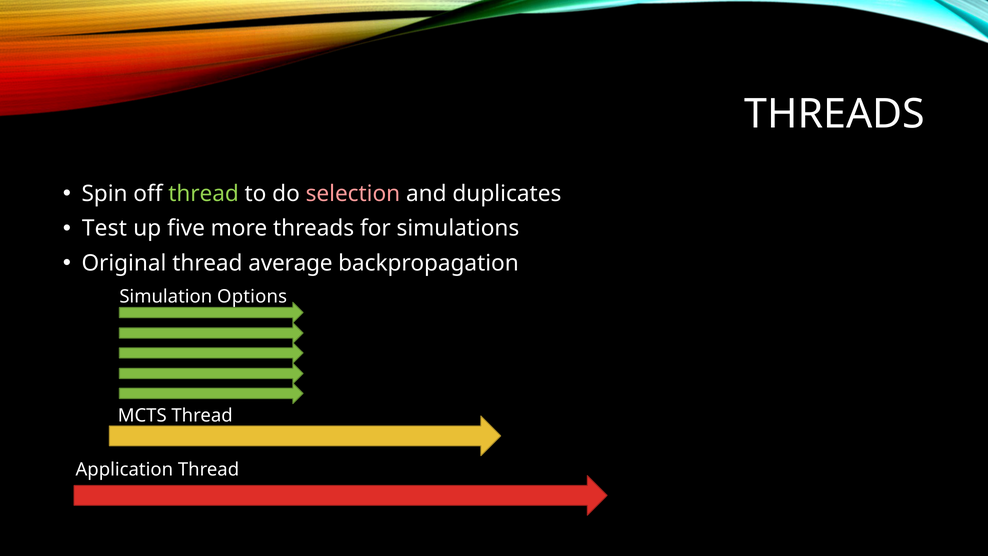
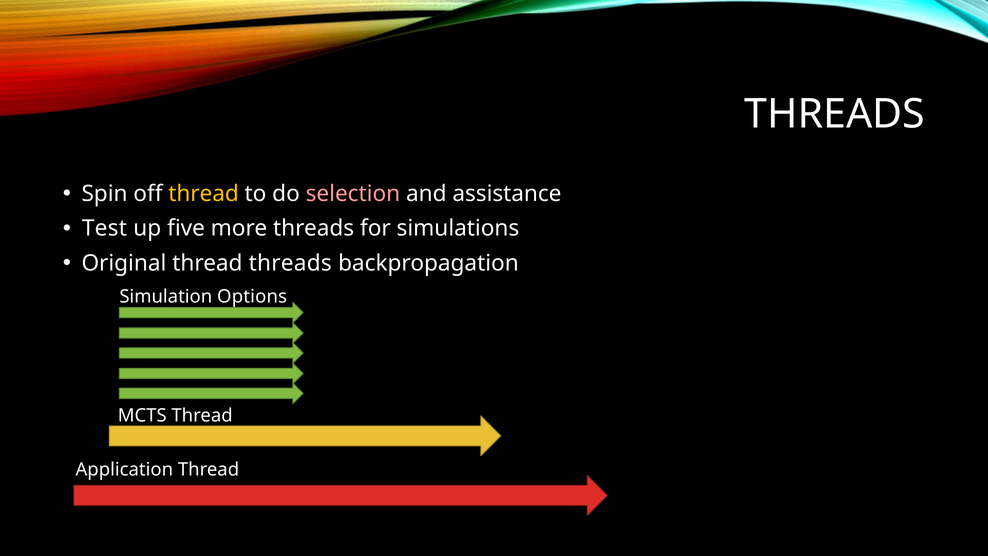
thread at (204, 194) colour: light green -> yellow
duplicates: duplicates -> assistance
thread average: average -> threads
